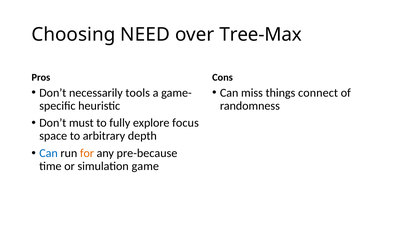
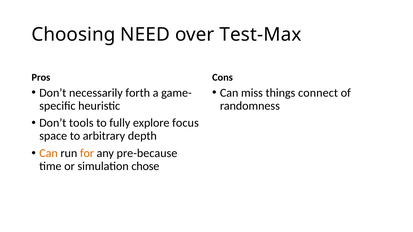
Tree-Max: Tree-Max -> Test-Max
tools: tools -> forth
must: must -> tools
Can at (49, 154) colour: blue -> orange
game: game -> chose
